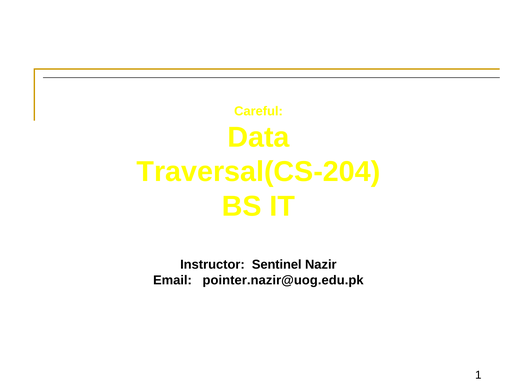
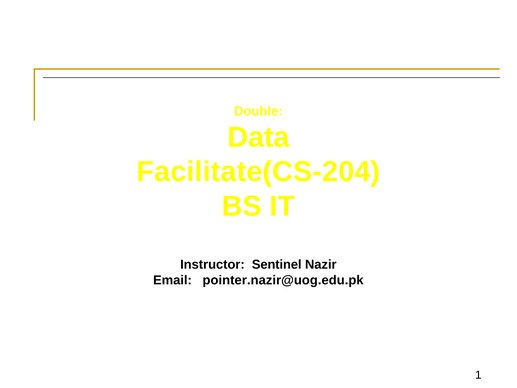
Careful: Careful -> Double
Traversal(CS-204: Traversal(CS-204 -> Facilitate(CS-204
